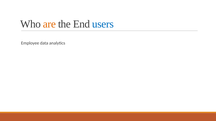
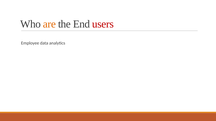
users colour: blue -> red
